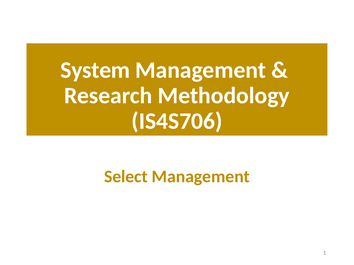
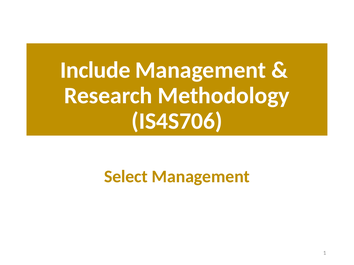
System: System -> Include
